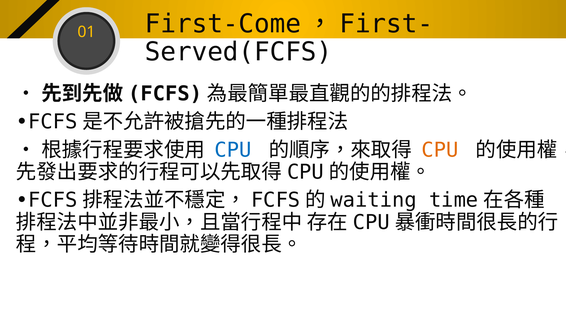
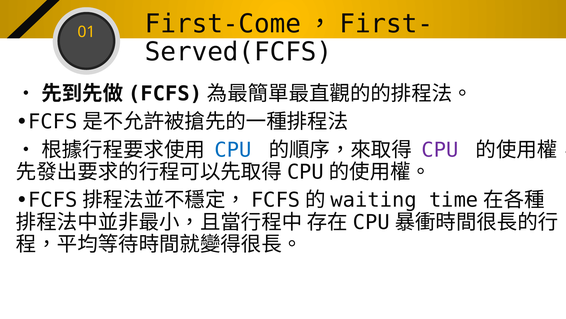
CPU at (440, 150) colour: orange -> purple
